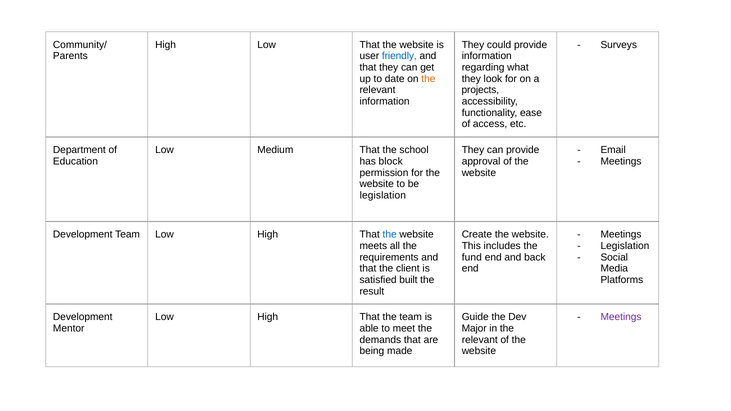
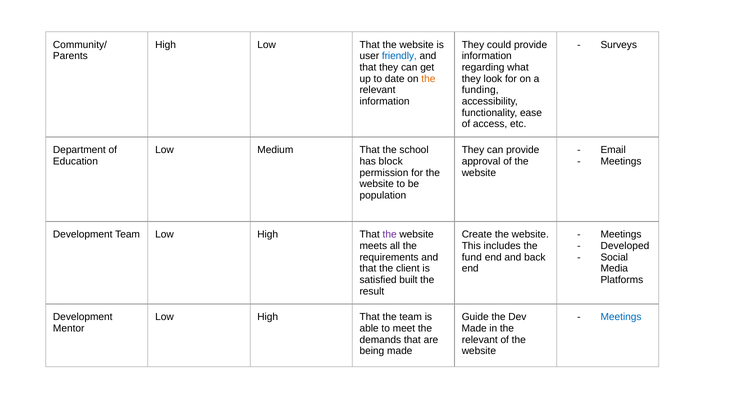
projects: projects -> funding
legislation at (383, 195): legislation -> population
the at (390, 235) colour: blue -> purple
Legislation at (625, 246): Legislation -> Developed
Meetings at (621, 317) colour: purple -> blue
Major at (474, 329): Major -> Made
